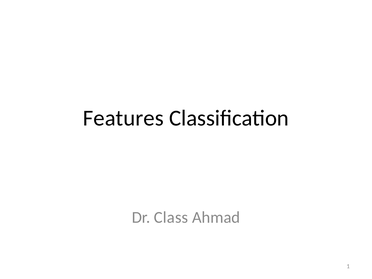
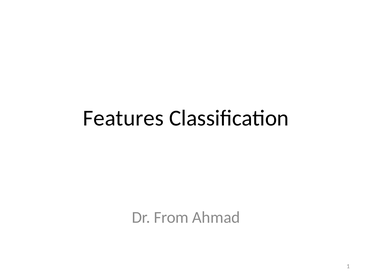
Class: Class -> From
